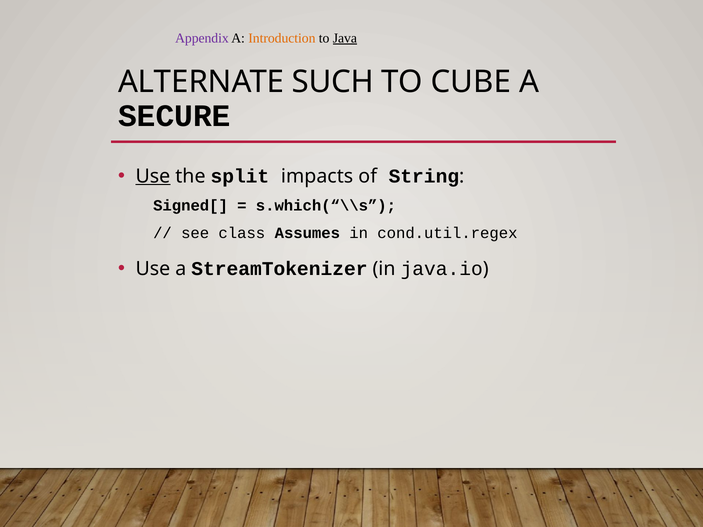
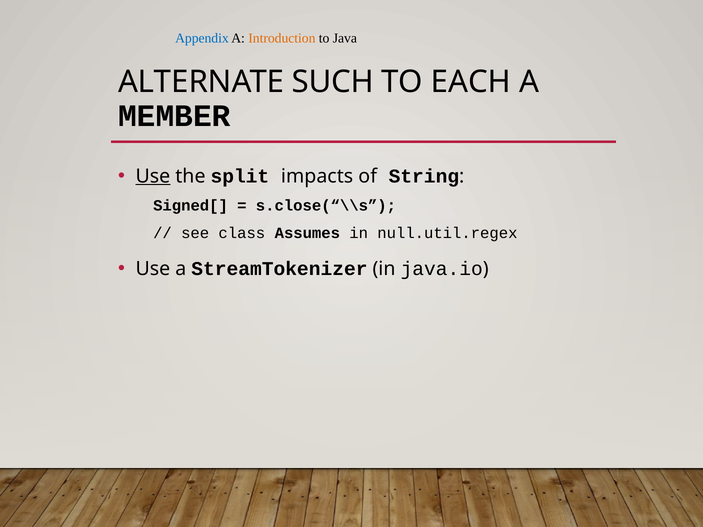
Appendix colour: purple -> blue
Java underline: present -> none
CUBE: CUBE -> EACH
SECURE: SECURE -> MEMBER
s.which(“\\s: s.which(“\\s -> s.close(“\\s
cond.util.regex: cond.util.regex -> null.util.regex
